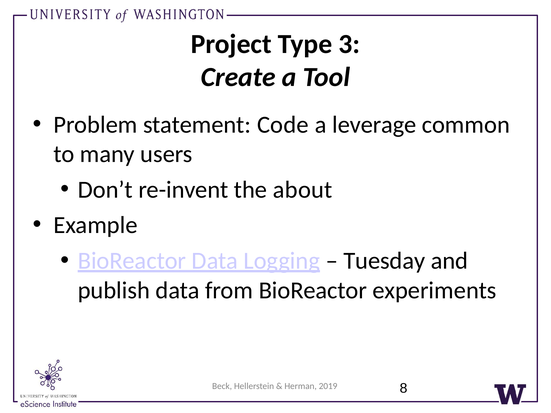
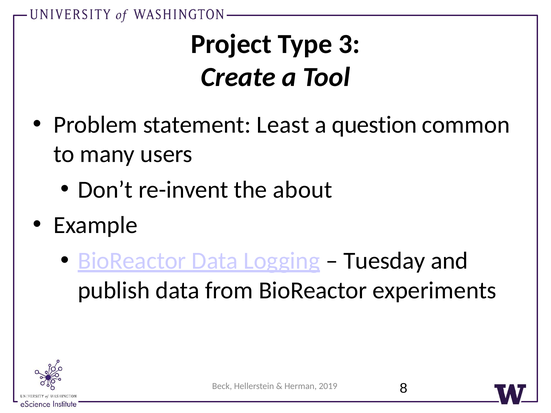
Code: Code -> Least
leverage: leverage -> question
